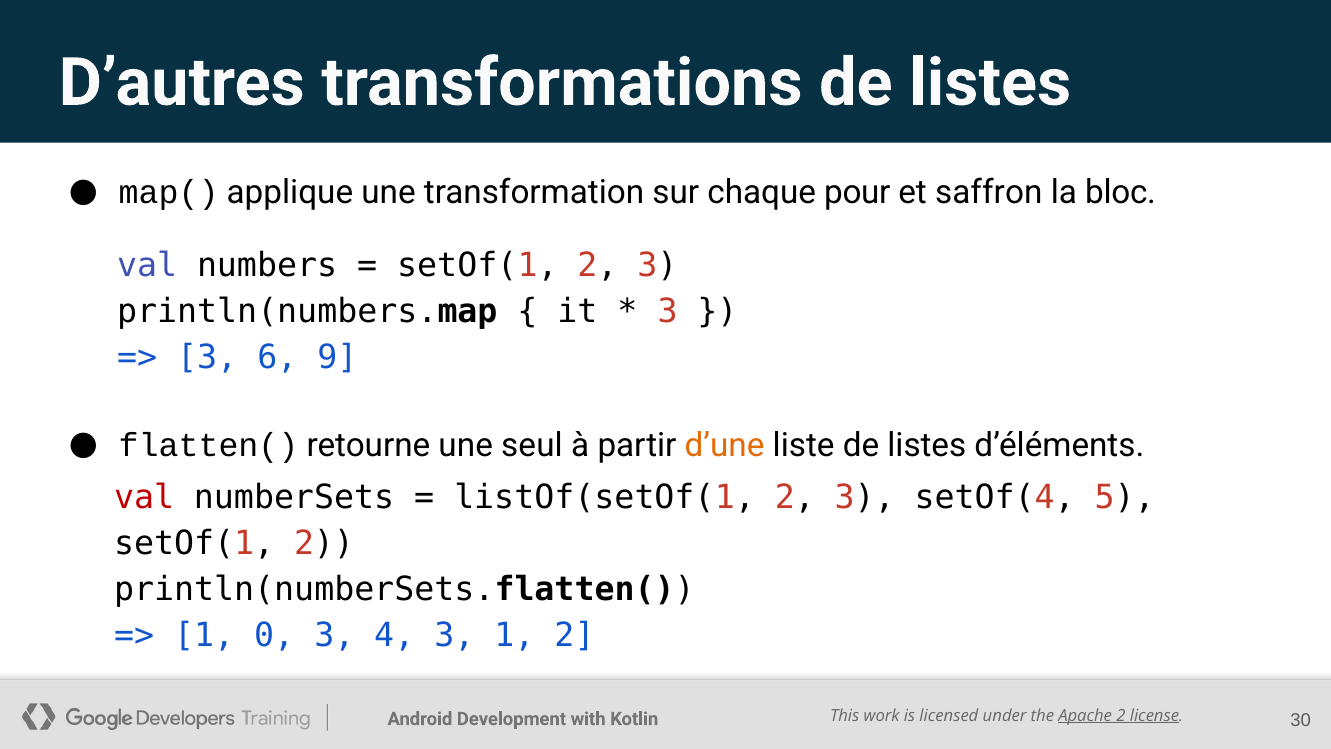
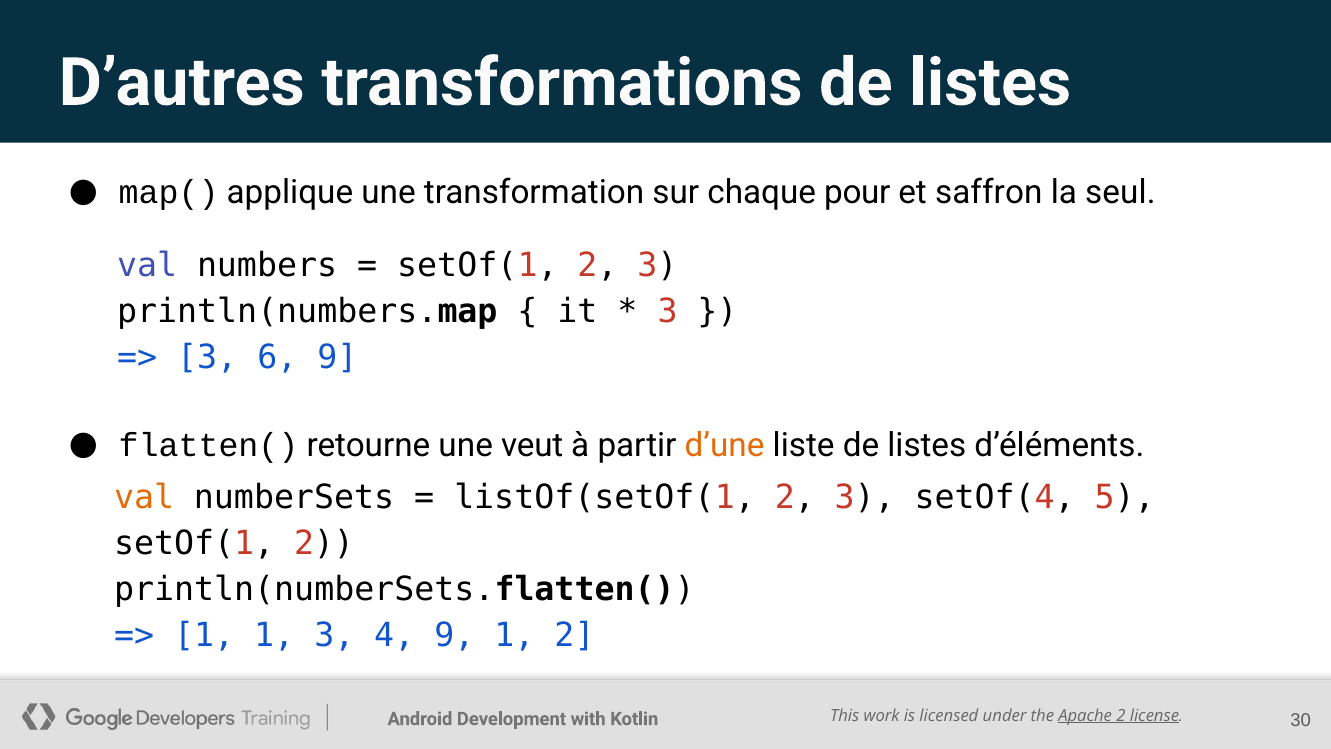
bloc: bloc -> seul
seul: seul -> veut
val at (144, 498) colour: red -> orange
1 0: 0 -> 1
4 3: 3 -> 9
